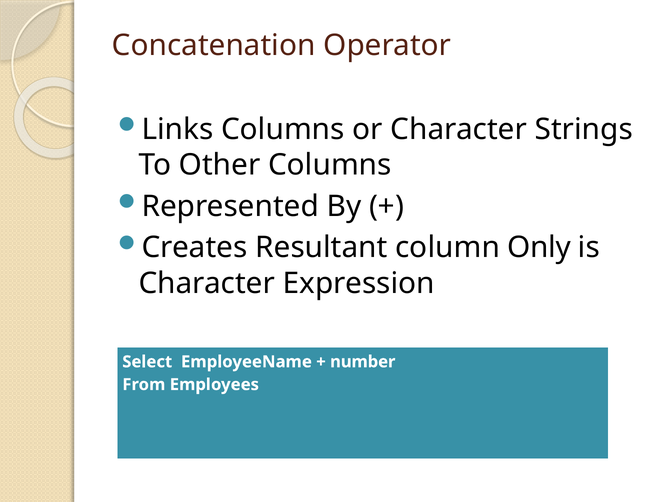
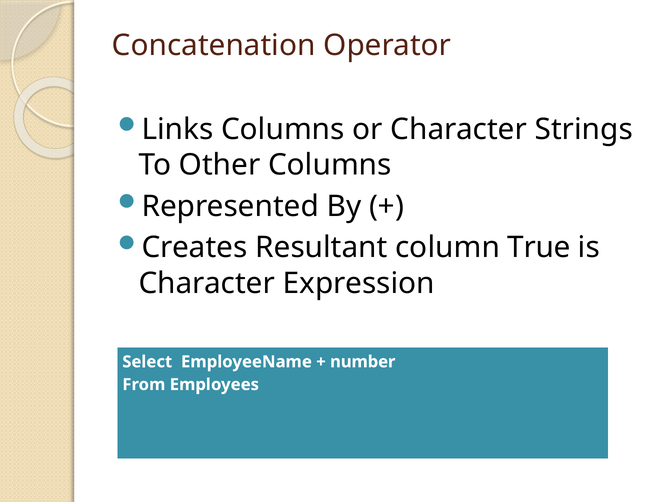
Only: Only -> True
